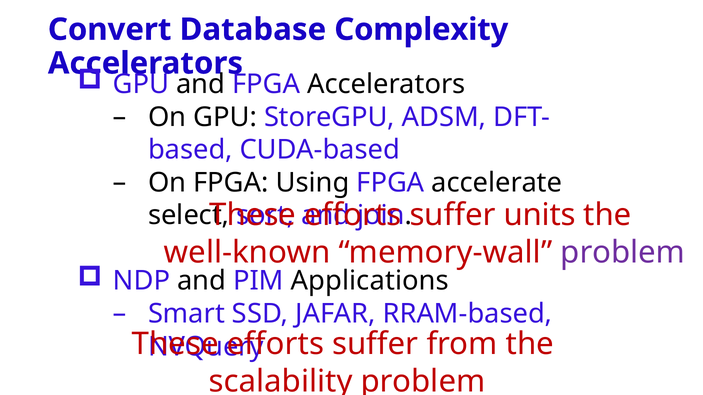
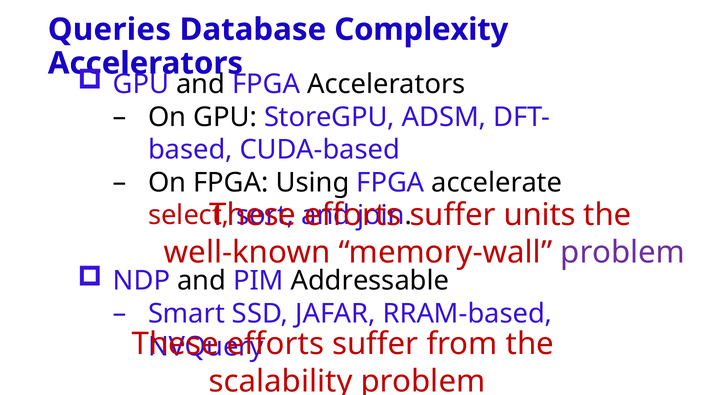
Convert: Convert -> Queries
select colour: black -> red
Applications: Applications -> Addressable
